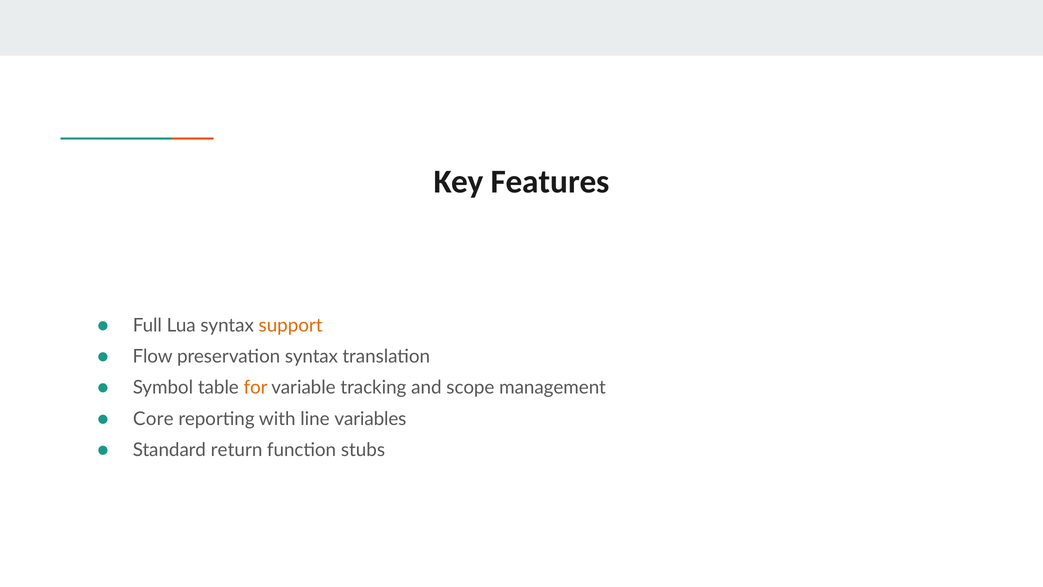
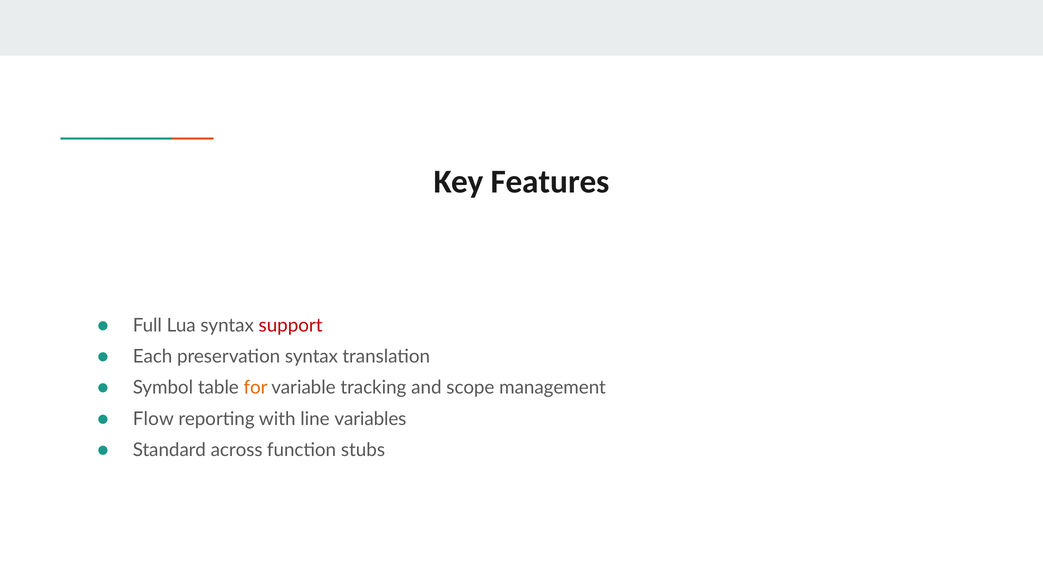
support colour: orange -> red
Flow: Flow -> Each
Core: Core -> Flow
return: return -> across
